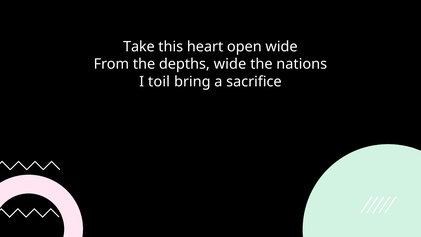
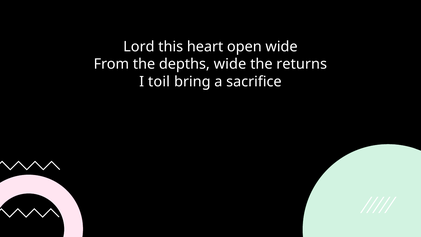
Take: Take -> Lord
nations: nations -> returns
